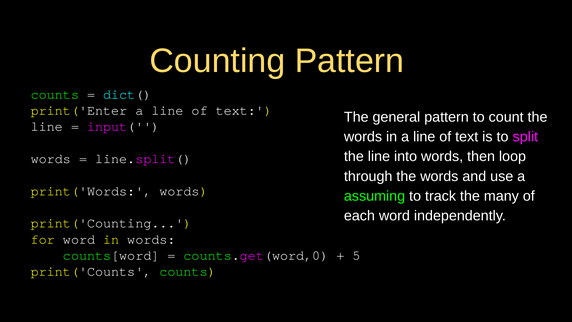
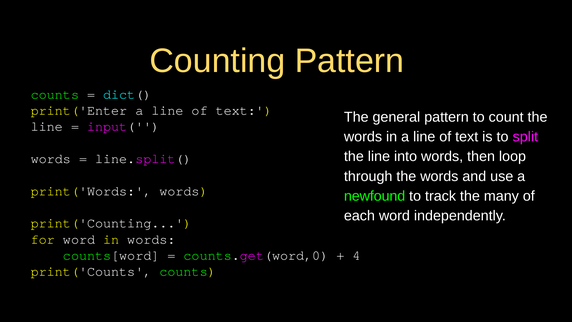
assuming: assuming -> newfound
5: 5 -> 4
